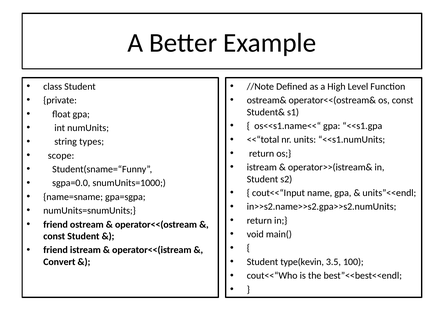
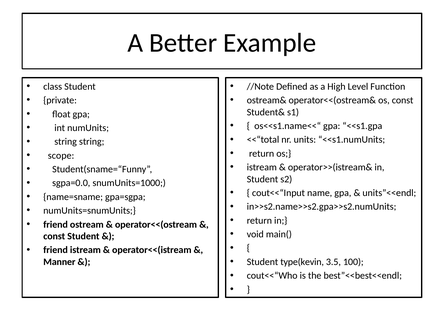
string types: types -> string
Convert: Convert -> Manner
